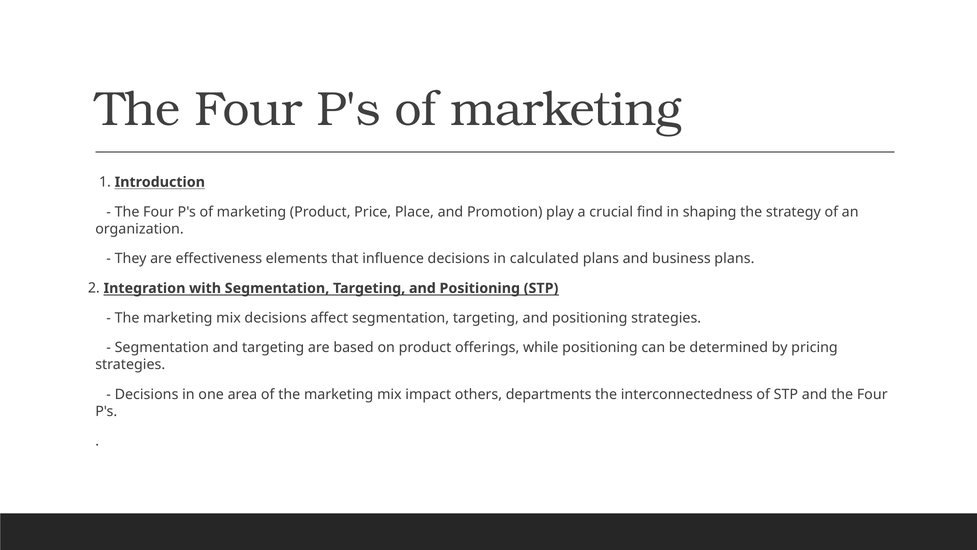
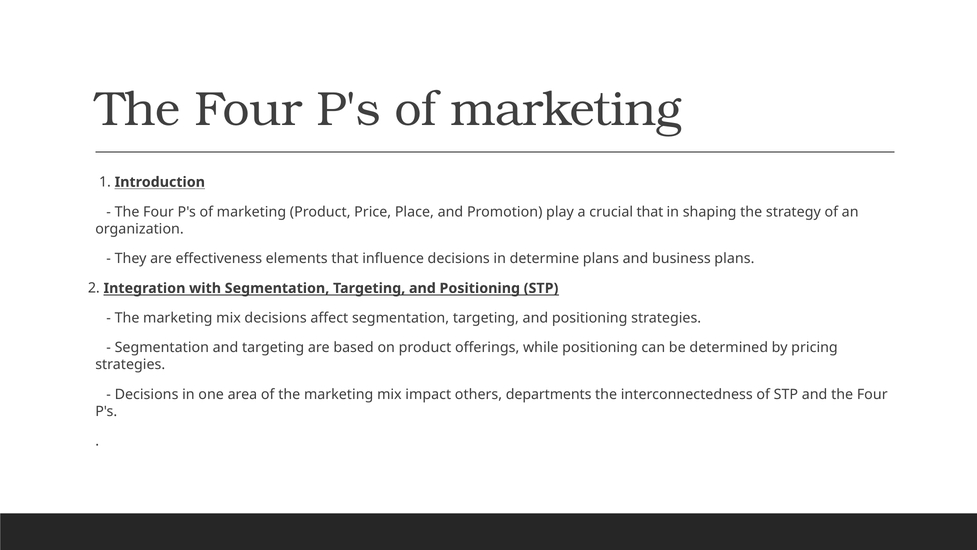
crucial find: find -> that
calculated: calculated -> determine
